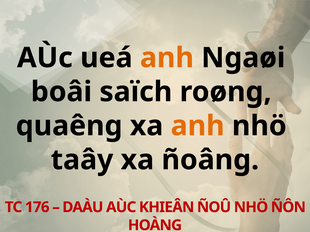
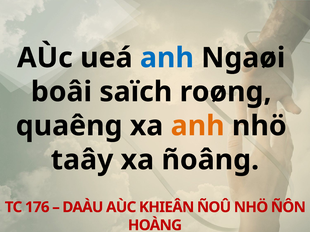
anh at (167, 58) colour: orange -> blue
